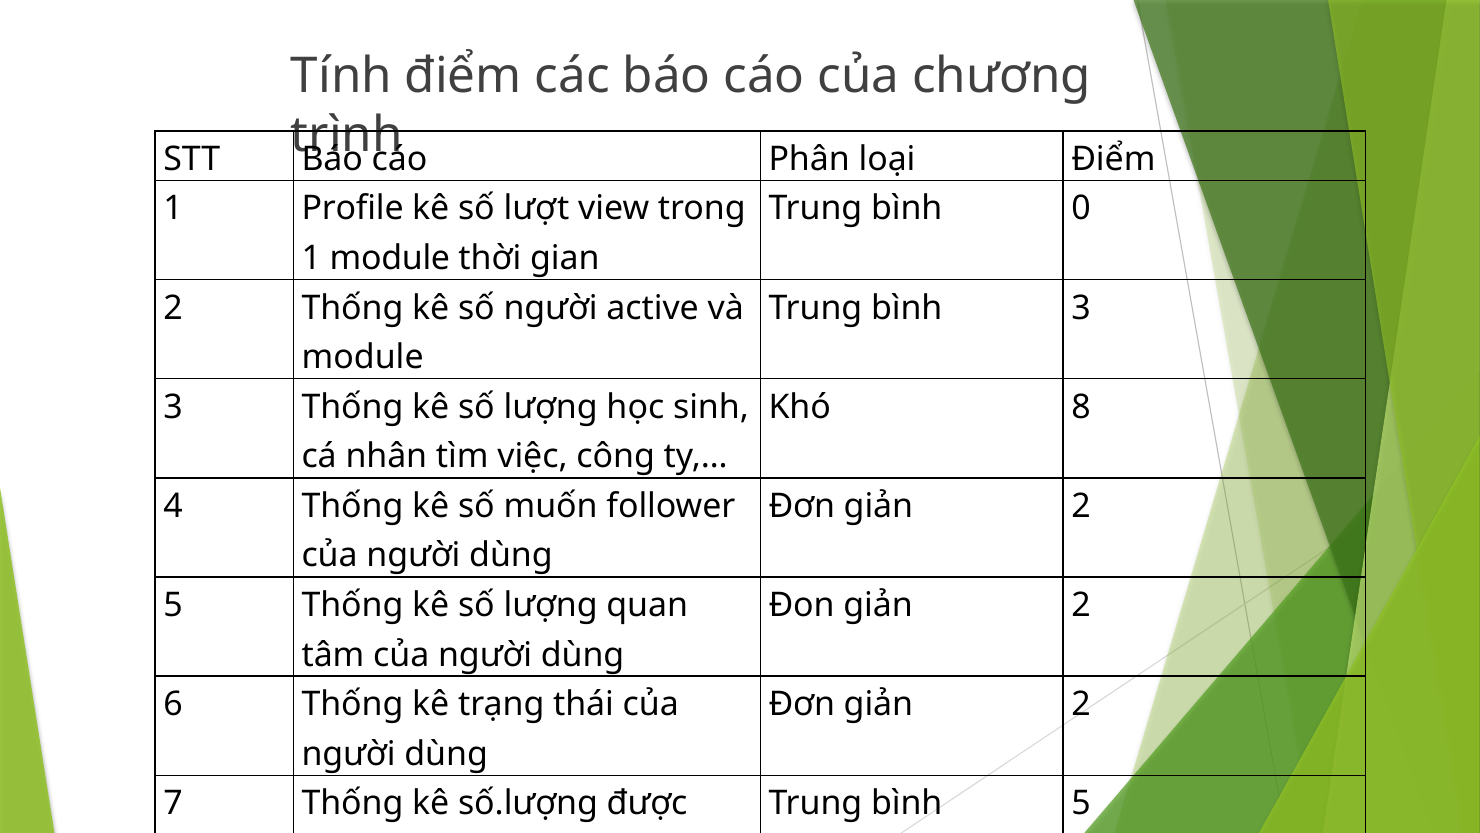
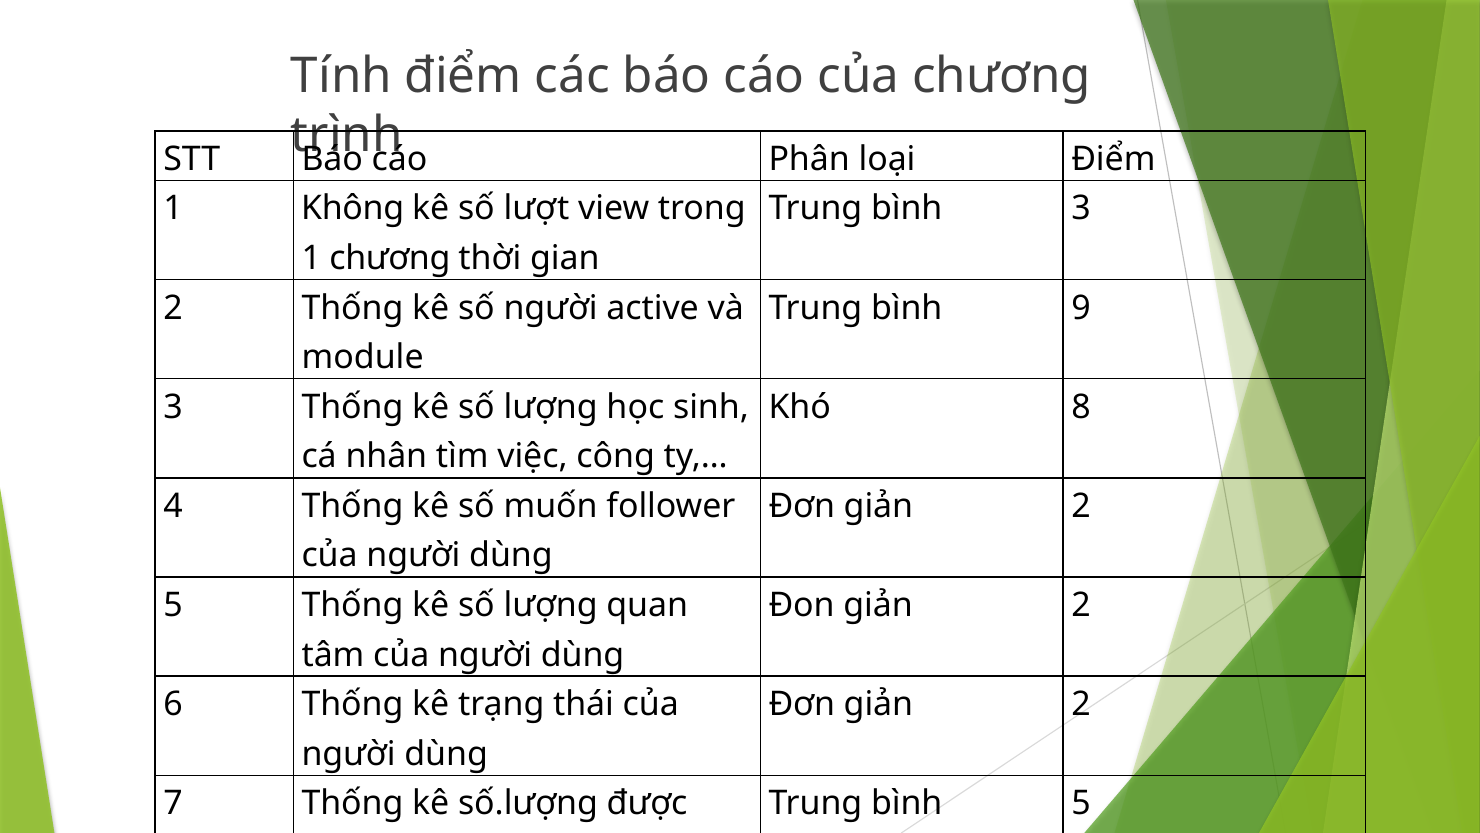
Profile: Profile -> Không
bình 0: 0 -> 3
1 module: module -> chương
bình 3: 3 -> 9
